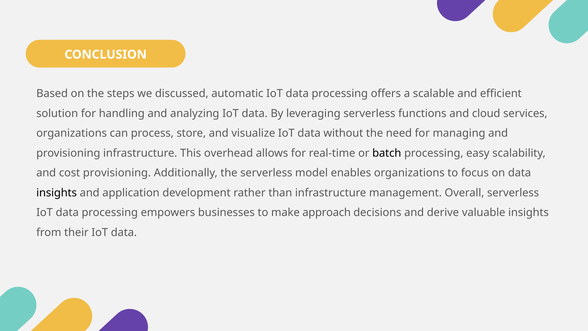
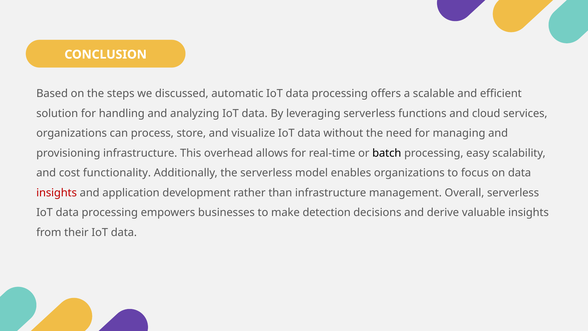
cost provisioning: provisioning -> functionality
insights at (57, 193) colour: black -> red
approach: approach -> detection
